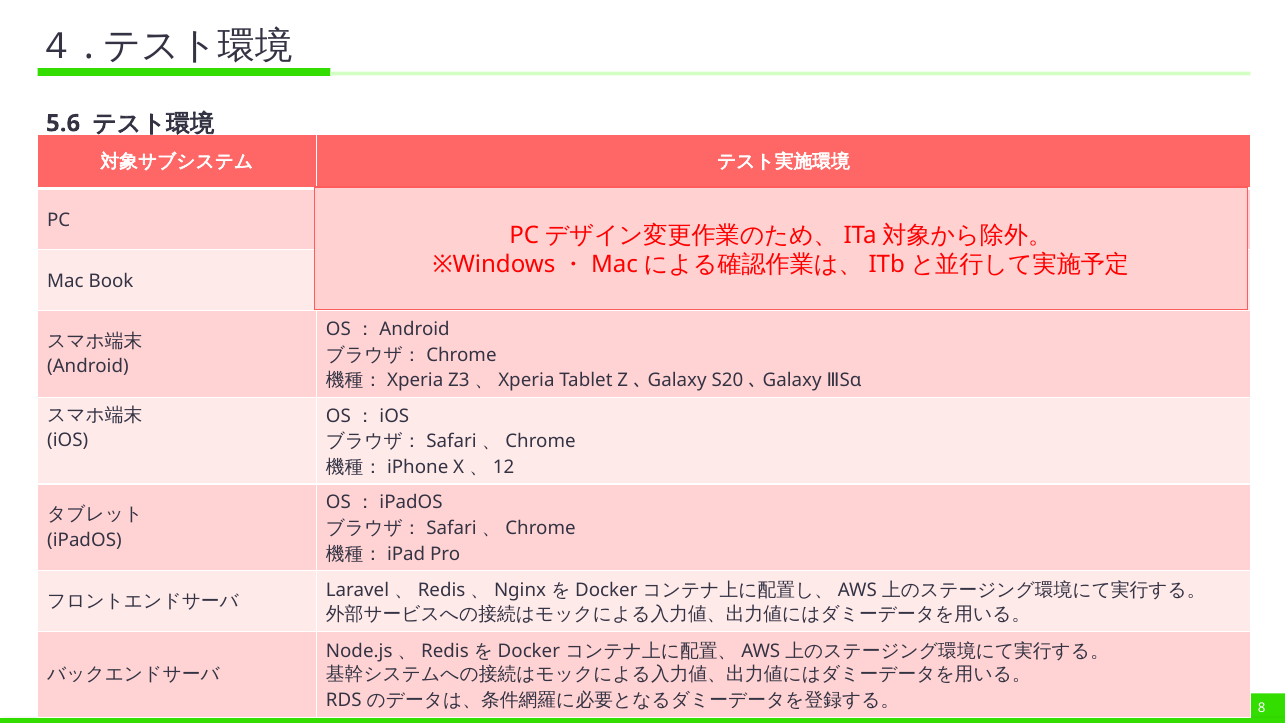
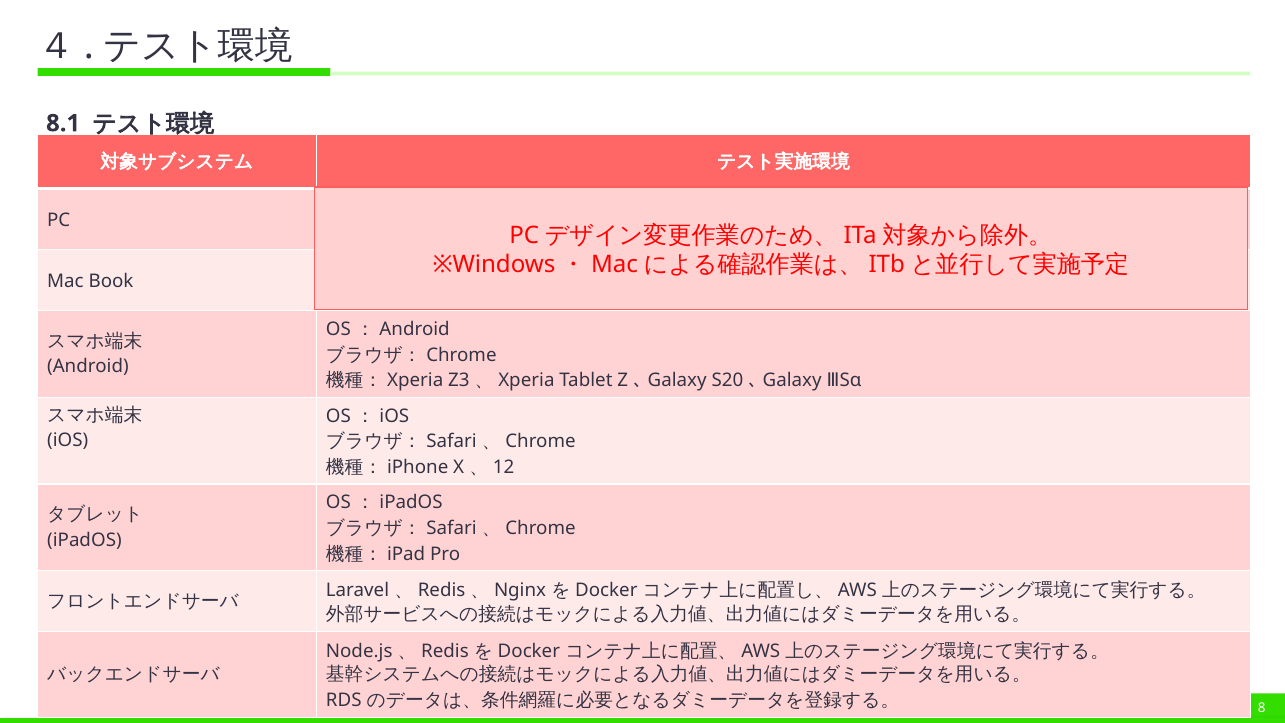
5.6: 5.6 -> 8.1
